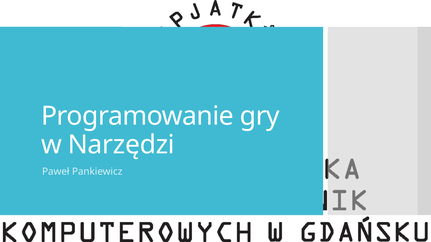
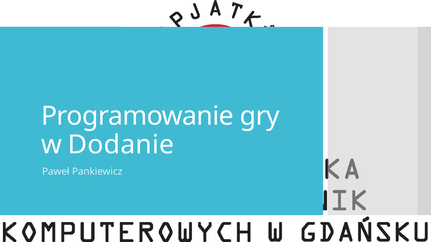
Narzędzi: Narzędzi -> Dodanie
